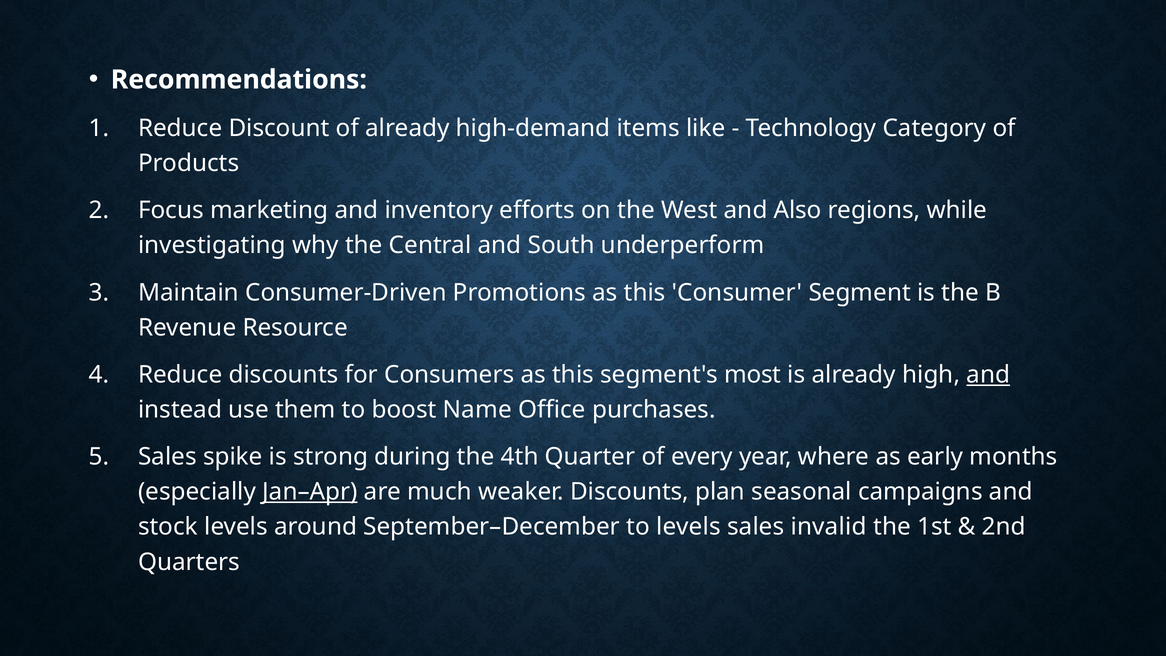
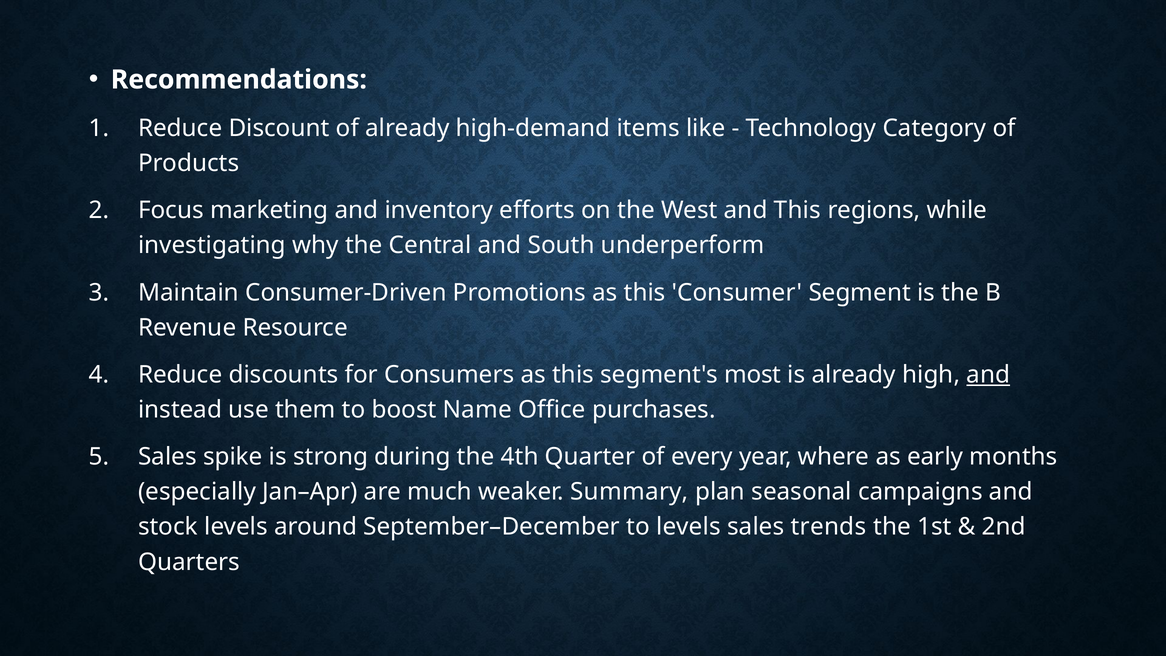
and Also: Also -> This
Jan–Apr underline: present -> none
weaker Discounts: Discounts -> Summary
invalid: invalid -> trends
